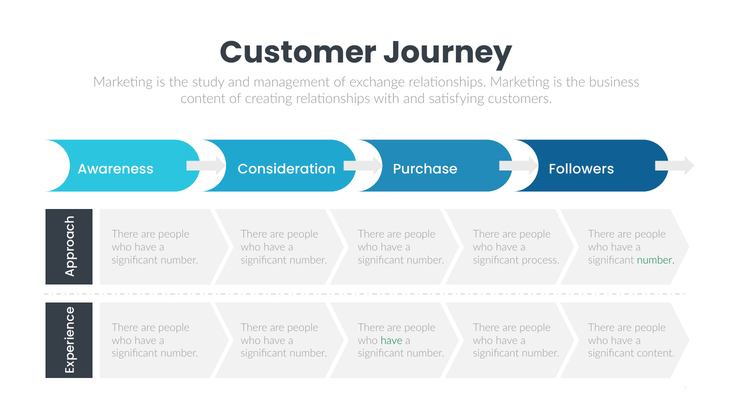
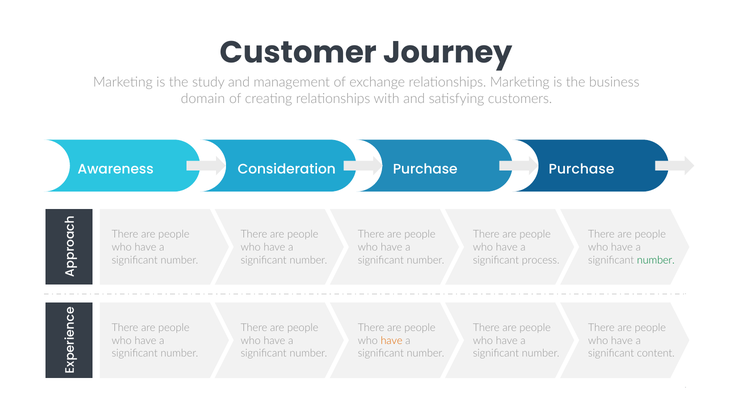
content at (203, 99): content -> domain
Purchase Followers: Followers -> Purchase
have at (392, 340) colour: green -> orange
